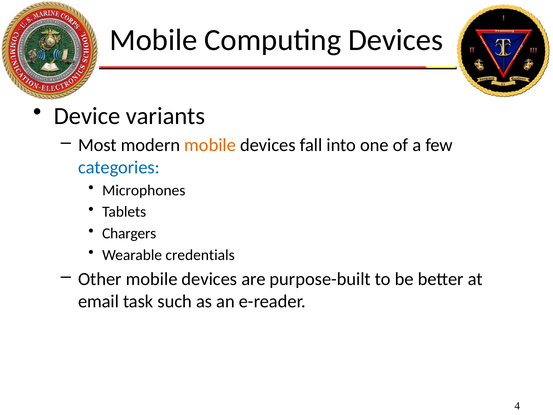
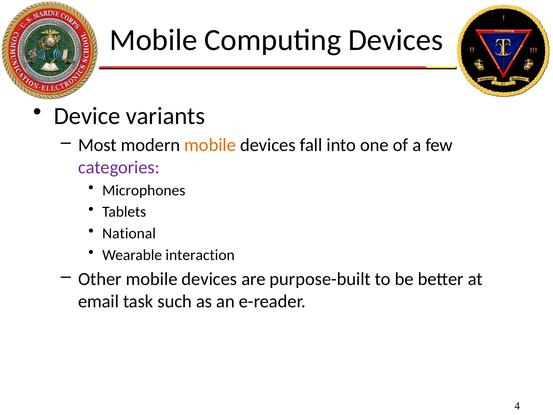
categories colour: blue -> purple
Chargers: Chargers -> National
credentials: credentials -> interaction
